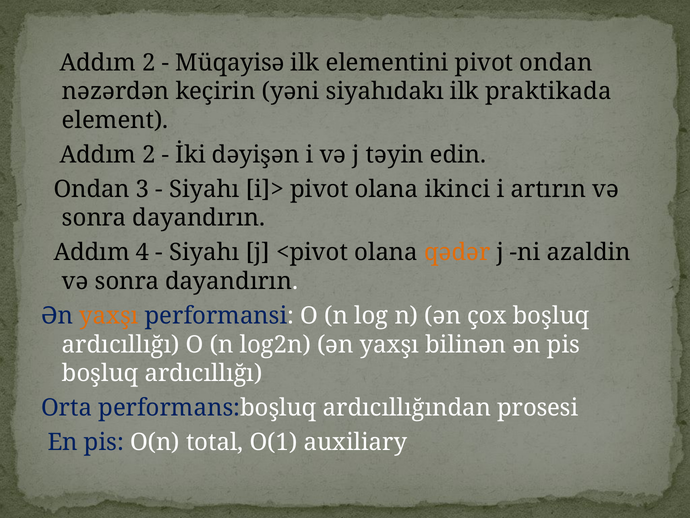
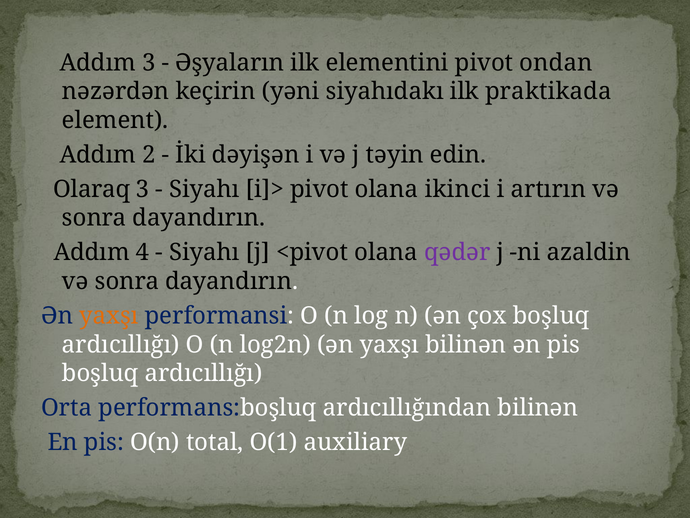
2 at (149, 63): 2 -> 3
Müqayisə: Müqayisə -> Əşyaların
Ondan at (92, 189): Ondan -> Olaraq
qədər colour: orange -> purple
ardıcıllığından prosesi: prosesi -> bilinən
